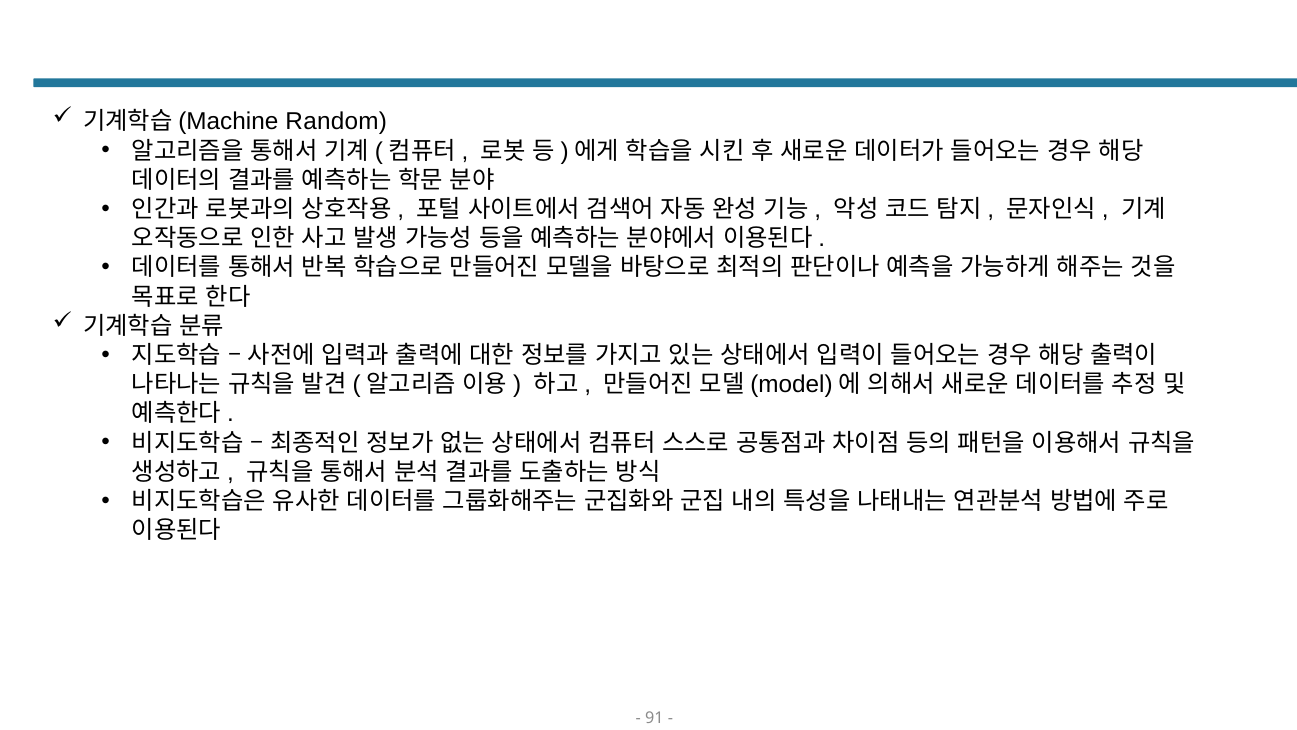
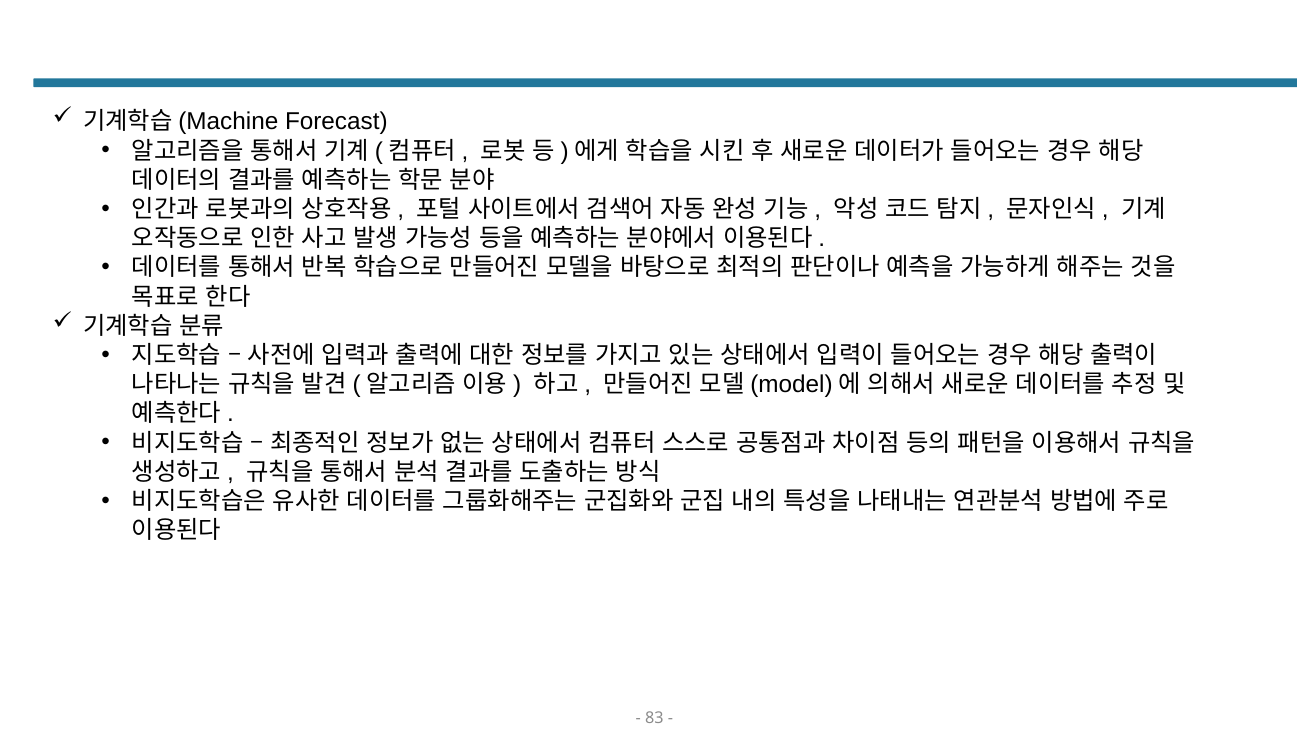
Random: Random -> Forecast
91: 91 -> 83
